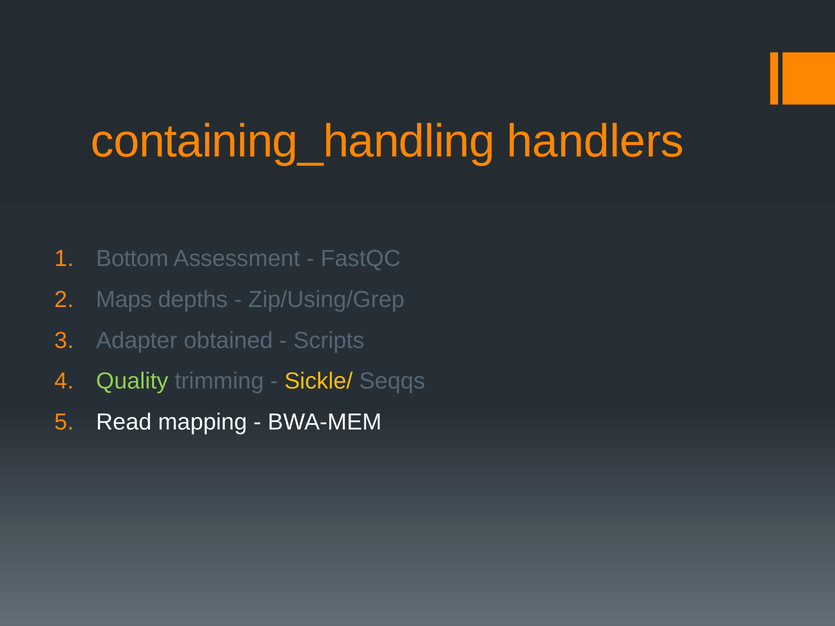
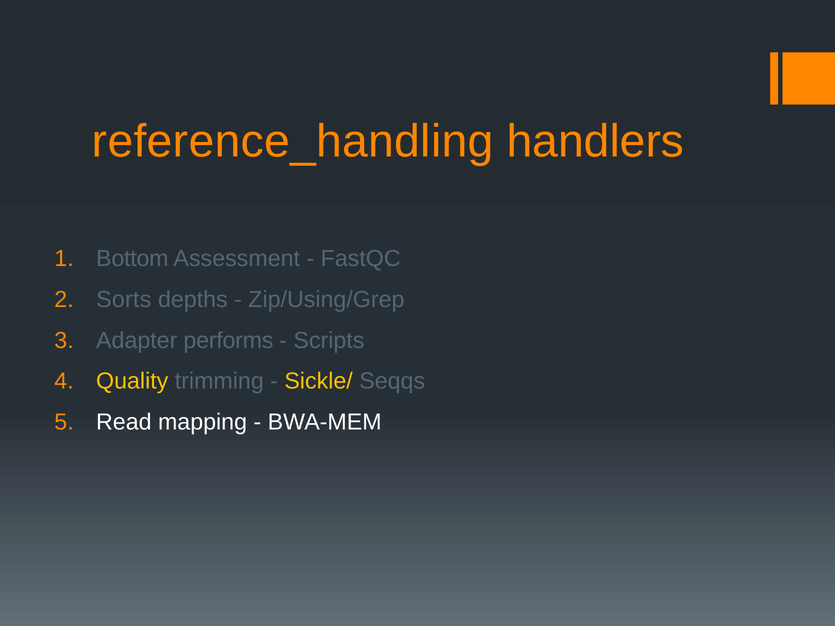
containing_handling: containing_handling -> reference_handling
Maps: Maps -> Sorts
obtained: obtained -> performs
Quality colour: light green -> yellow
